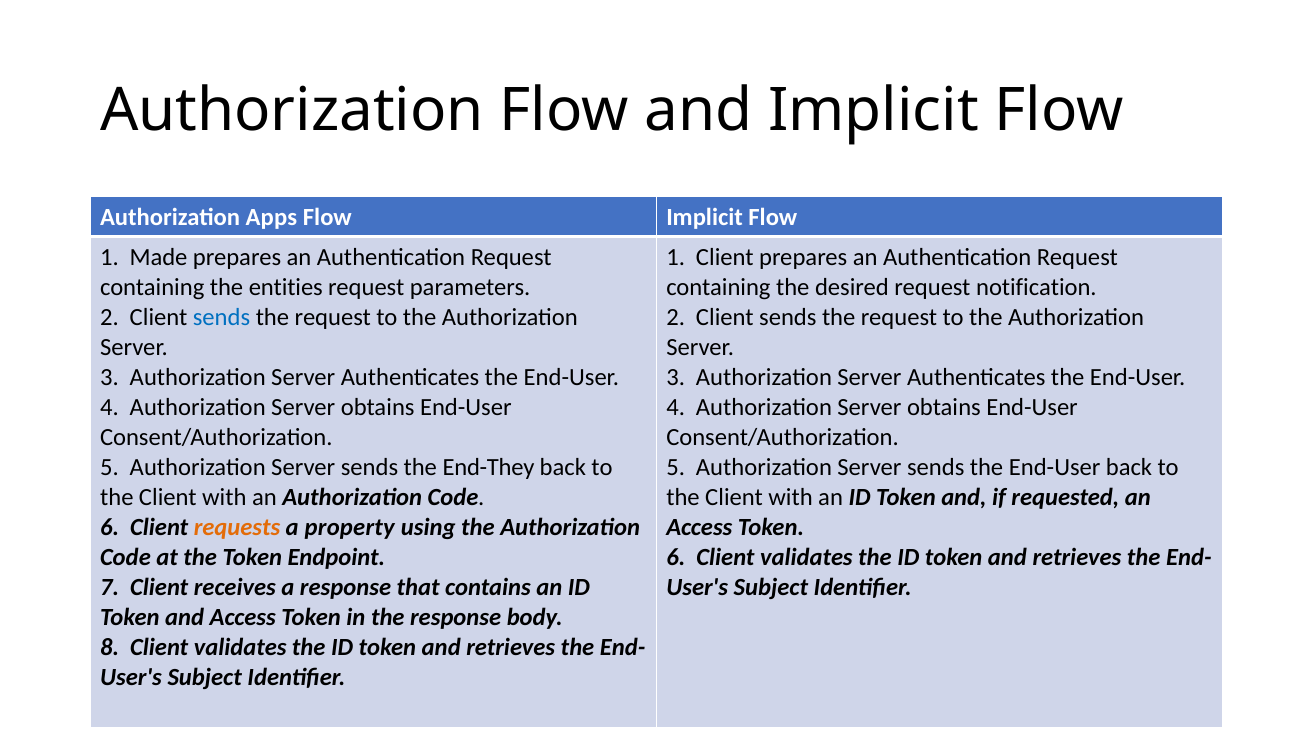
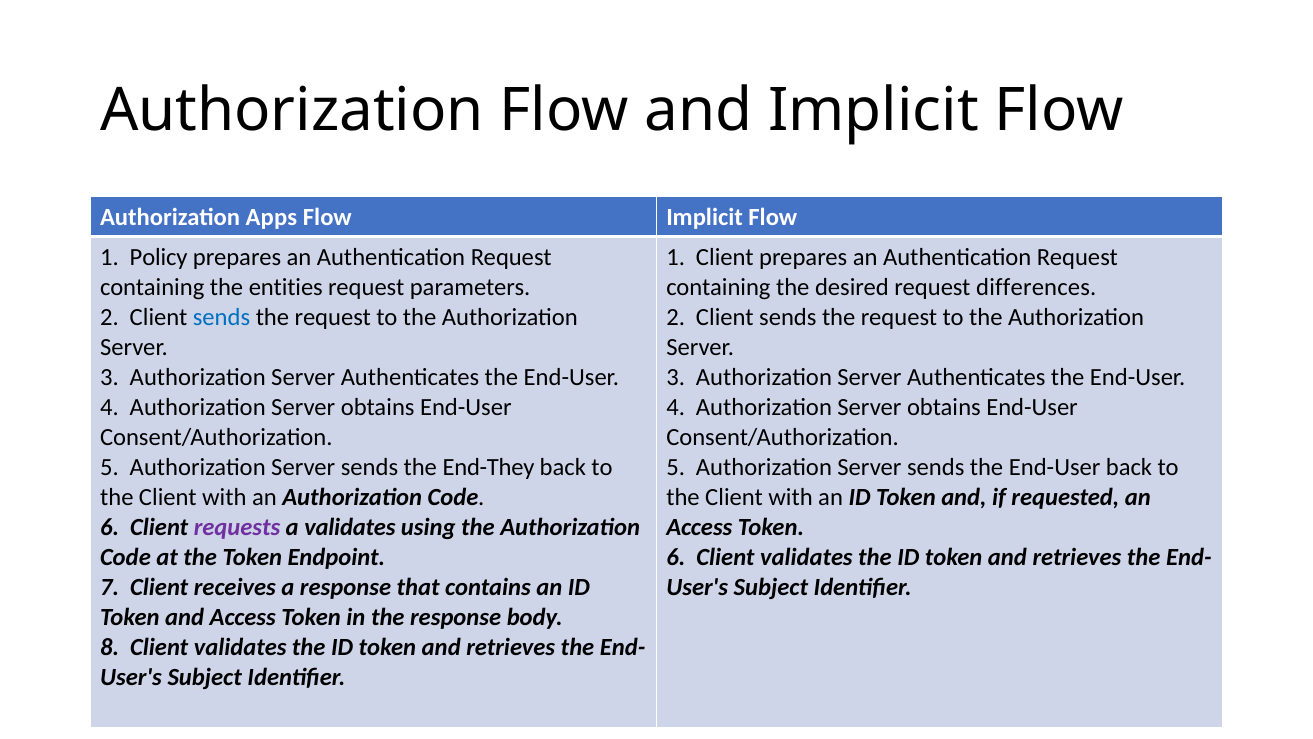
Made: Made -> Policy
notification: notification -> differences
requests colour: orange -> purple
a property: property -> validates
